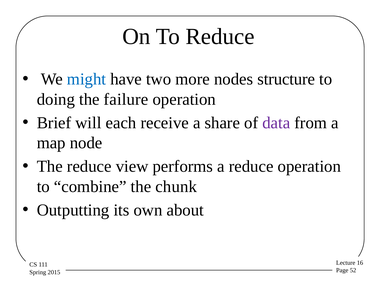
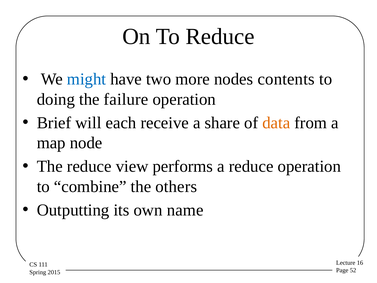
structure: structure -> contents
data colour: purple -> orange
chunk: chunk -> others
about: about -> name
